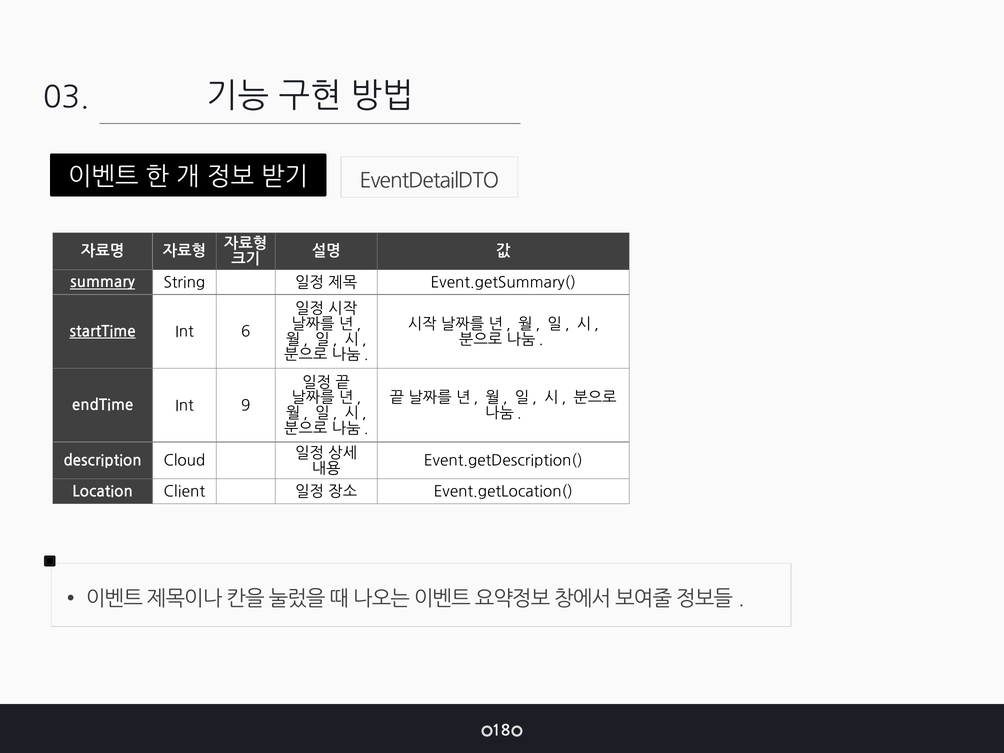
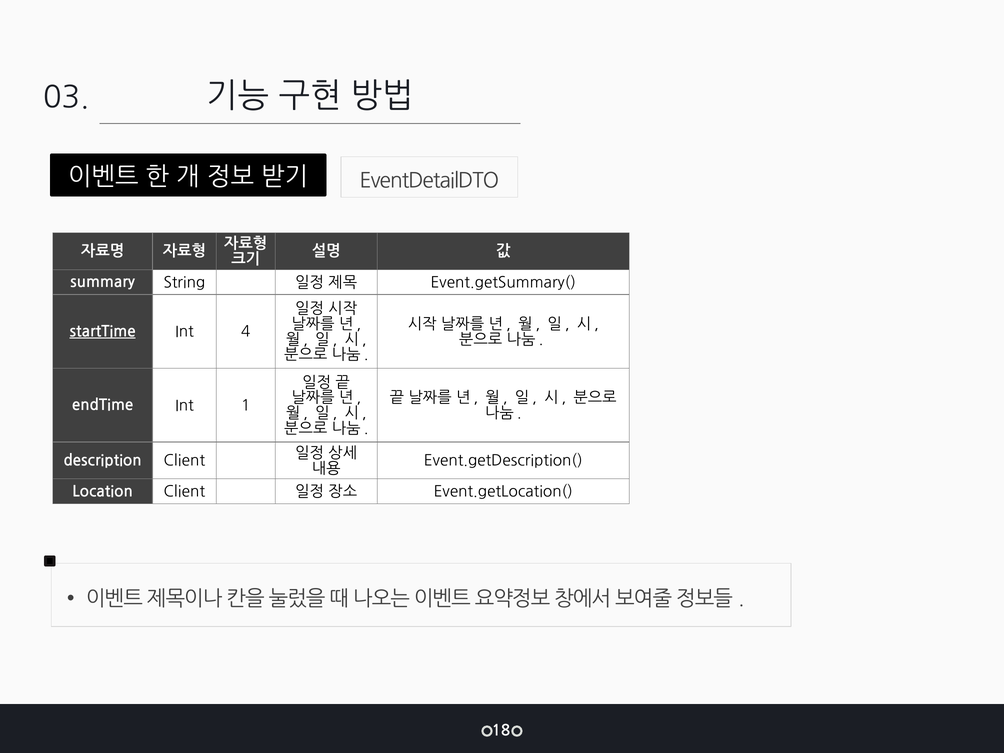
summary underline: present -> none
6: 6 -> 4
9: 9 -> 1
description Cloud: Cloud -> Client
